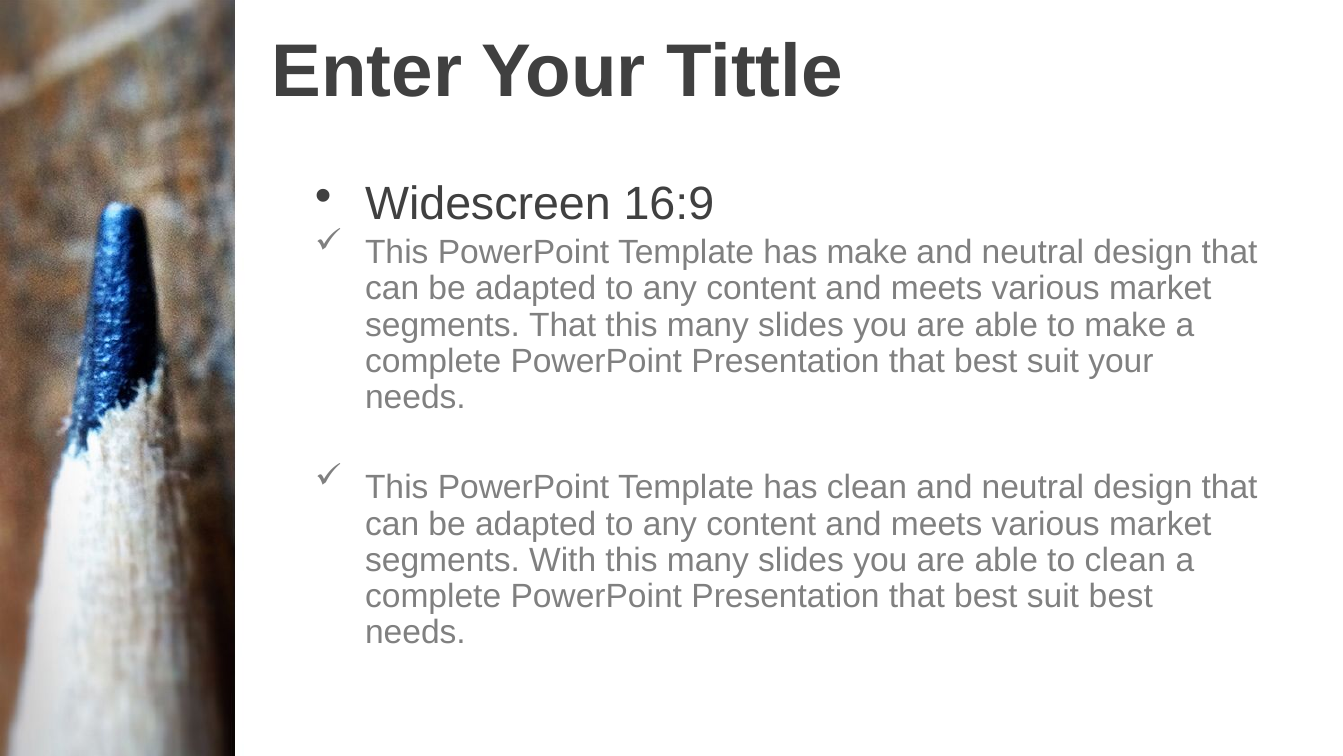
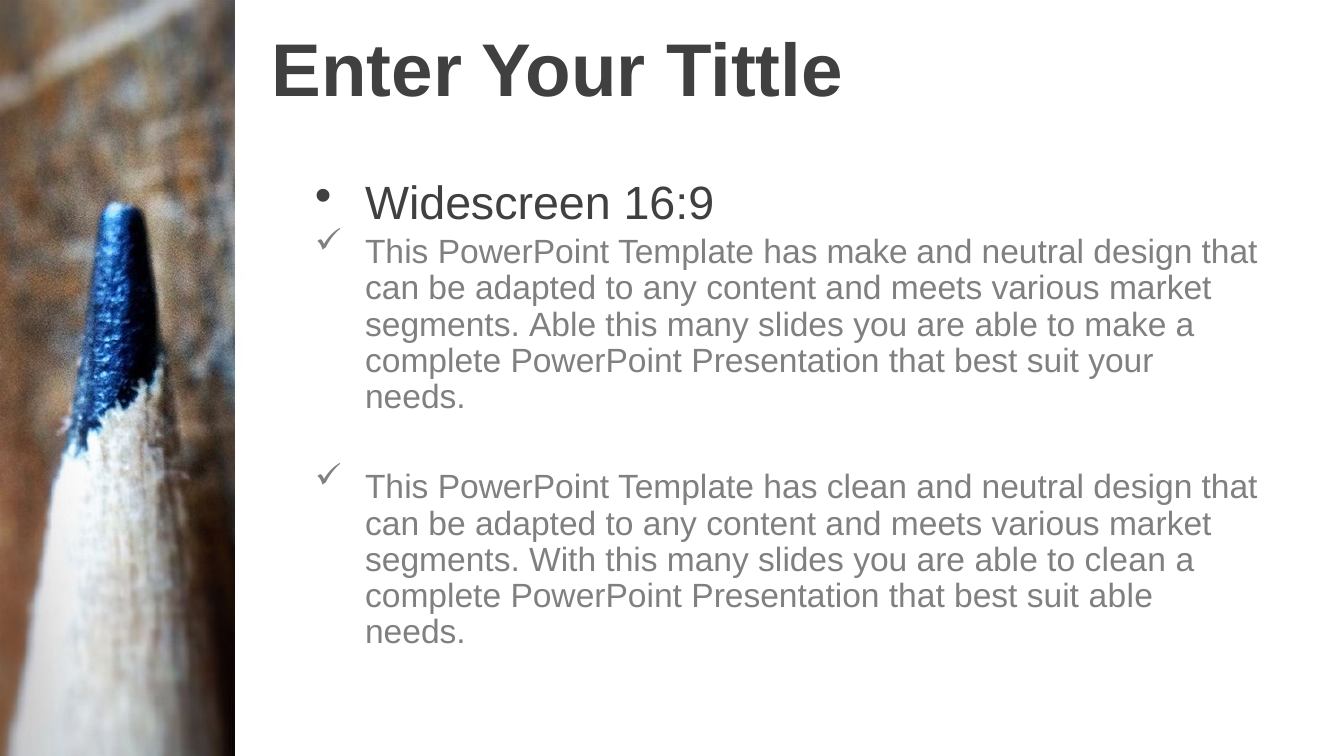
segments That: That -> Able
suit best: best -> able
